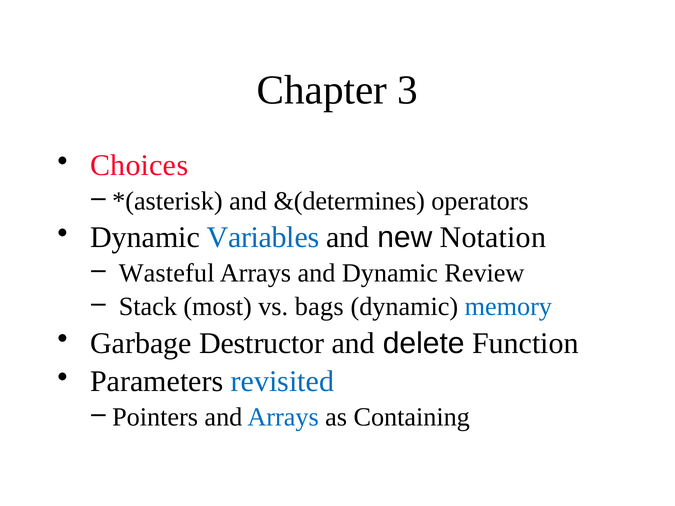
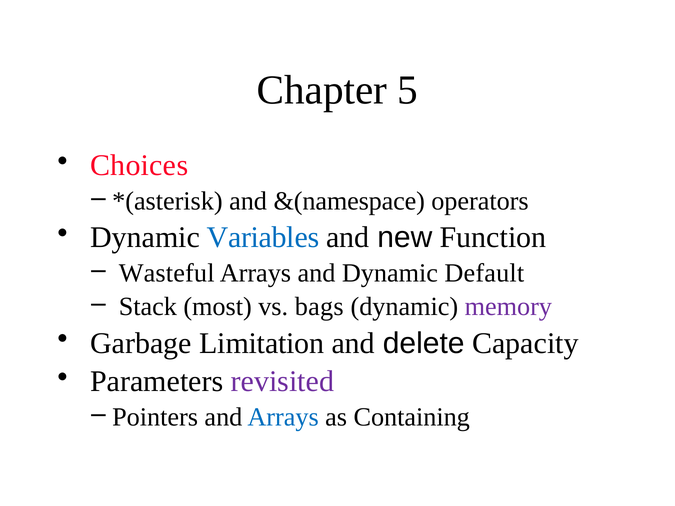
3: 3 -> 5
&(determines: &(determines -> &(namespace
Notation: Notation -> Function
Review: Review -> Default
memory colour: blue -> purple
Destructor: Destructor -> Limitation
Function: Function -> Capacity
revisited colour: blue -> purple
